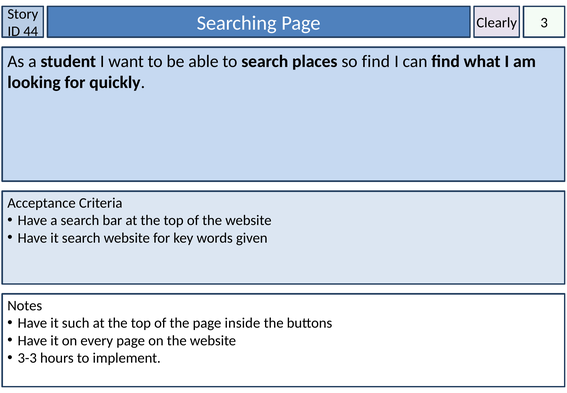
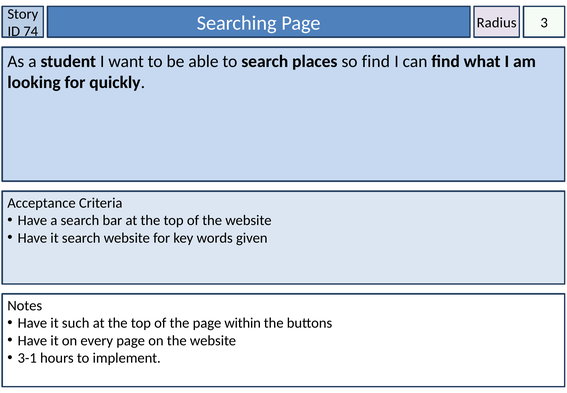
Clearly: Clearly -> Radius
44: 44 -> 74
inside: inside -> within
3-3: 3-3 -> 3-1
